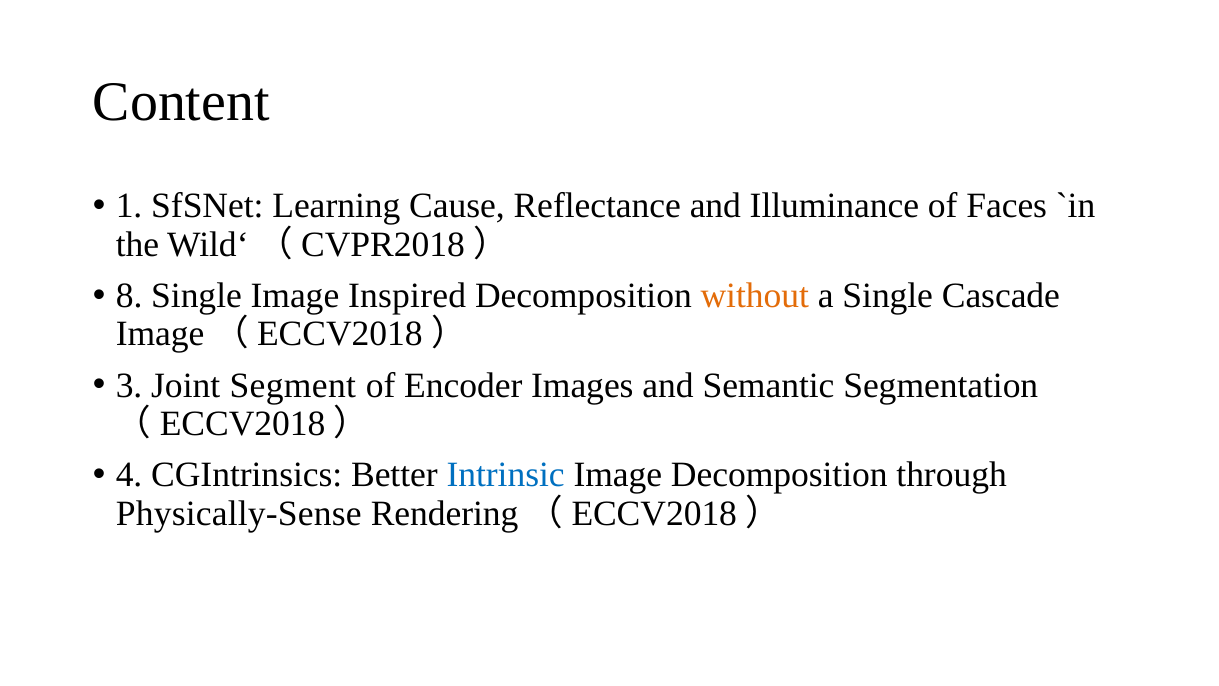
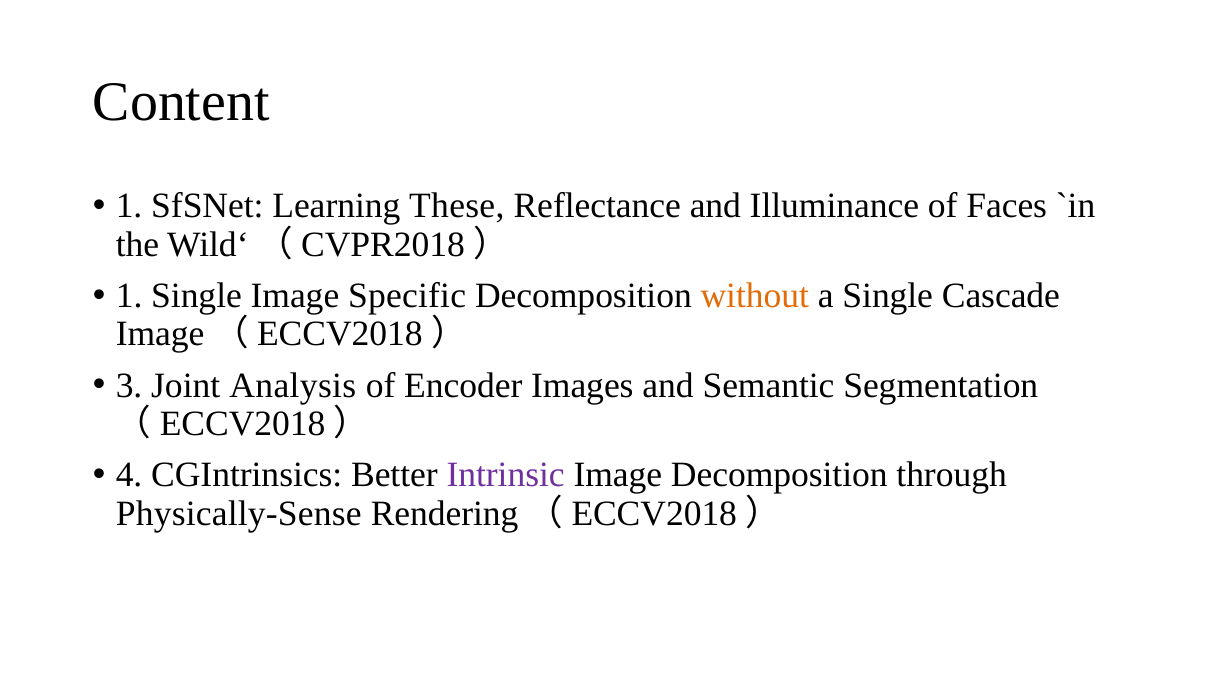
Cause: Cause -> These
8 at (129, 296): 8 -> 1
Inspired: Inspired -> Specific
Segment: Segment -> Analysis
Intrinsic colour: blue -> purple
